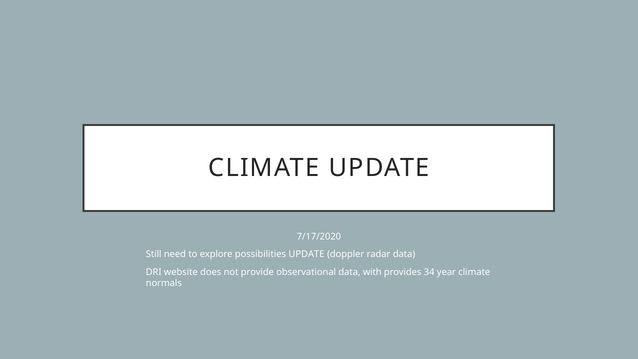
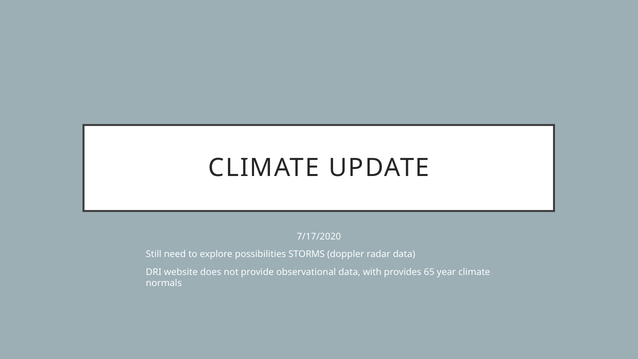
possibilities UPDATE: UPDATE -> STORMS
34: 34 -> 65
